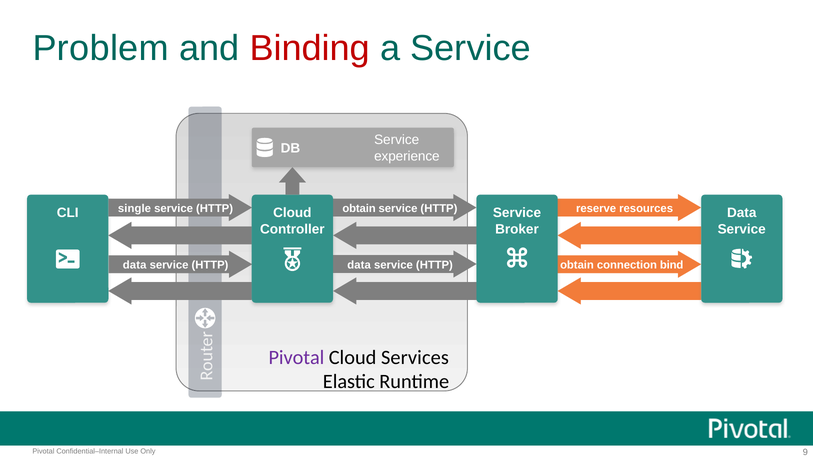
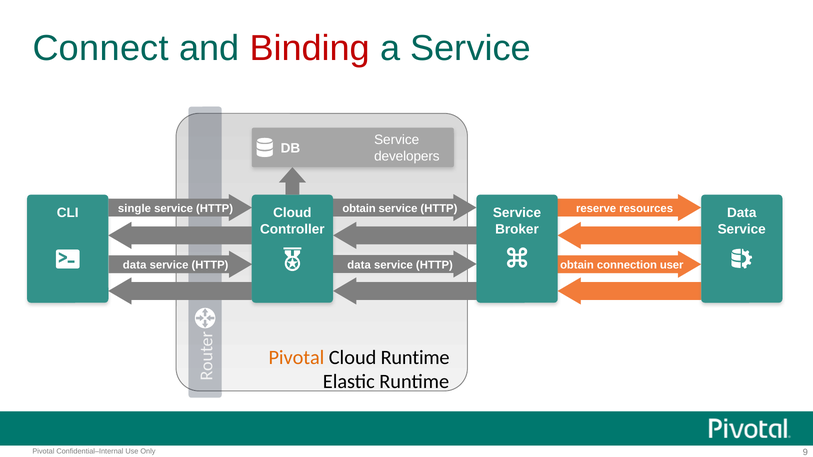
Problem: Problem -> Connect
experience: experience -> developers
bind: bind -> user
Pivotal at (296, 358) colour: purple -> orange
Cloud Services: Services -> Runtime
